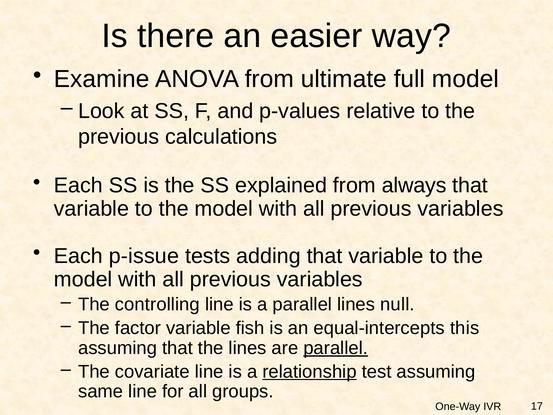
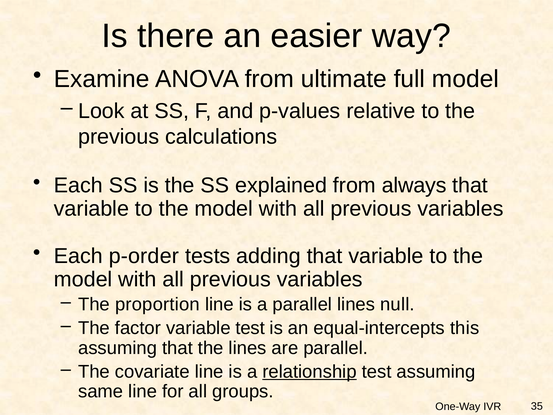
p-issue: p-issue -> p-order
controlling: controlling -> proportion
variable fish: fish -> test
parallel at (336, 348) underline: present -> none
17: 17 -> 35
